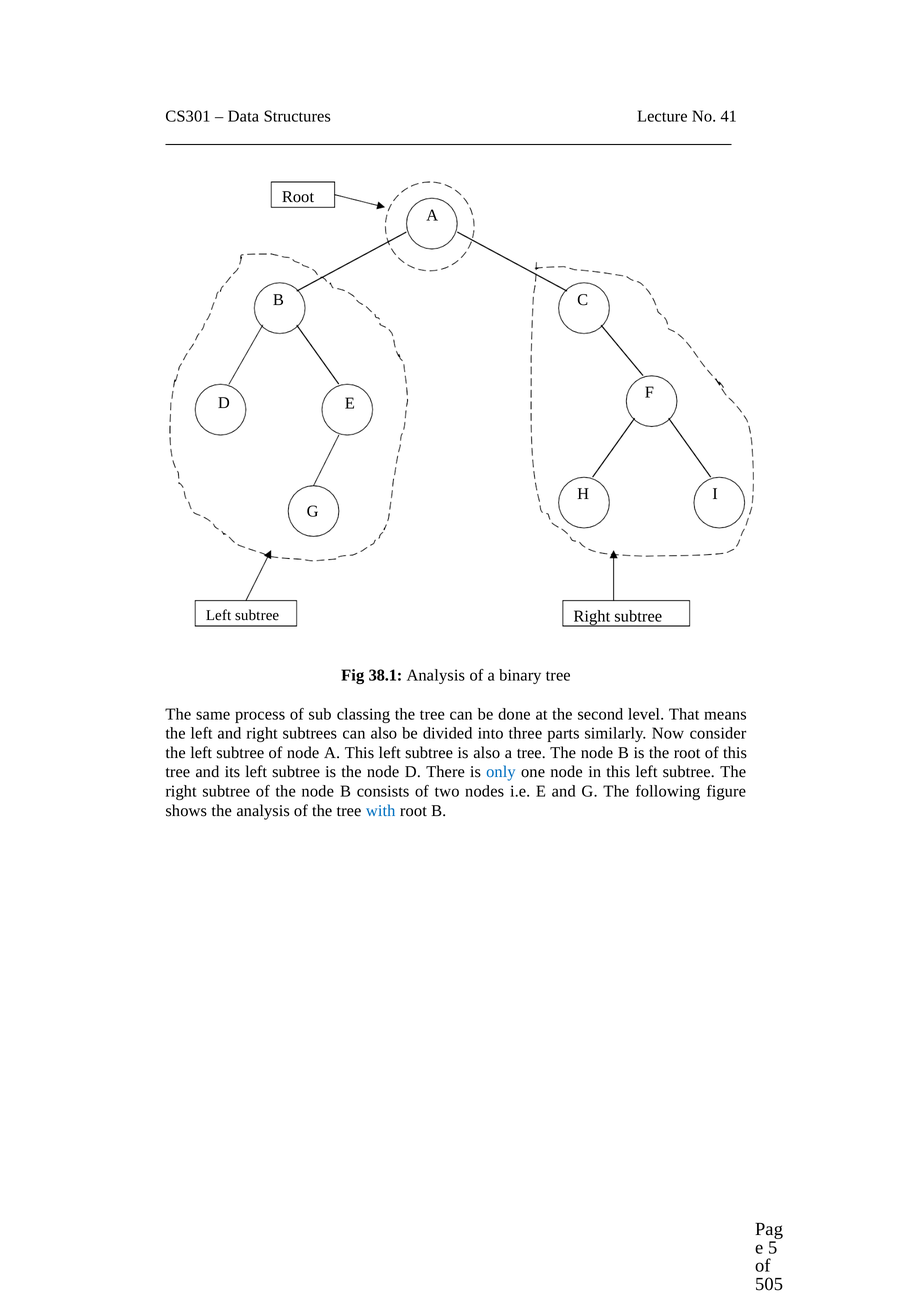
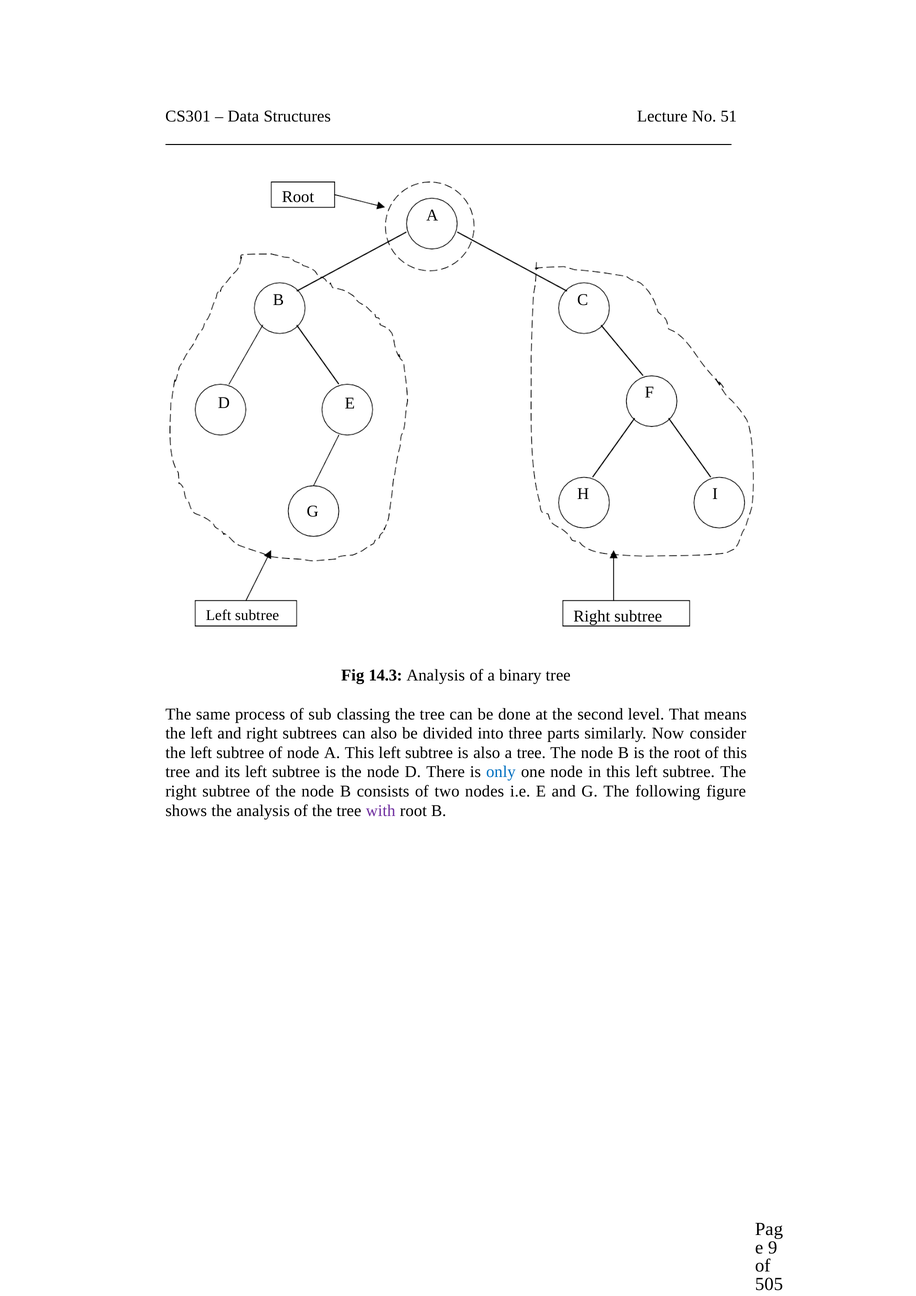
41: 41 -> 51
38.1: 38.1 -> 14.3
with colour: blue -> purple
5: 5 -> 9
